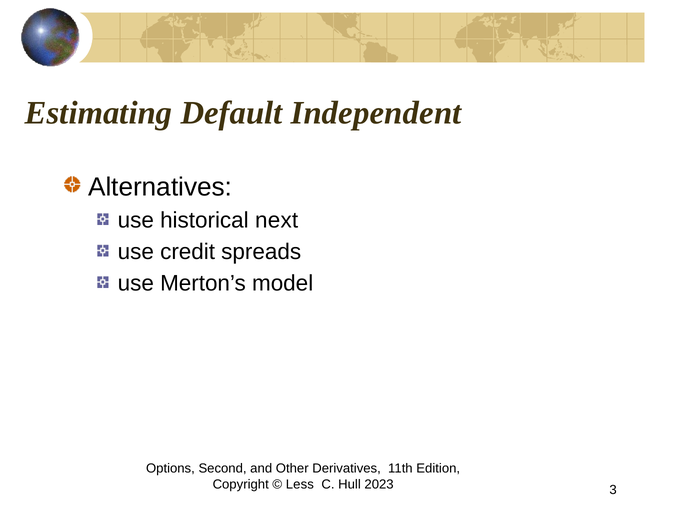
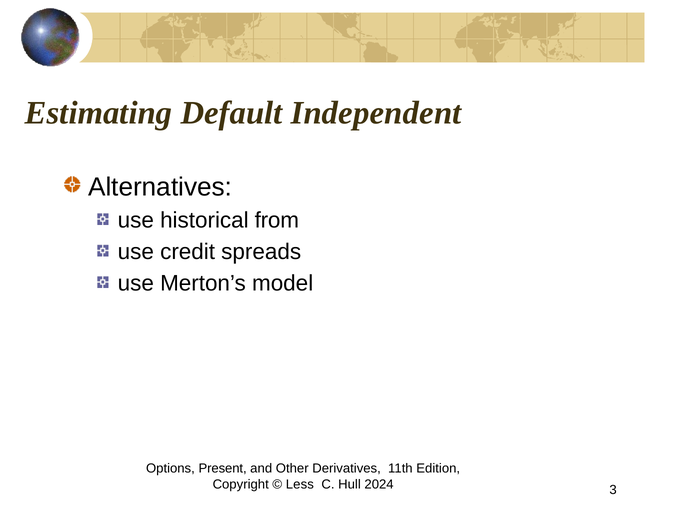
next: next -> from
Second: Second -> Present
2023: 2023 -> 2024
